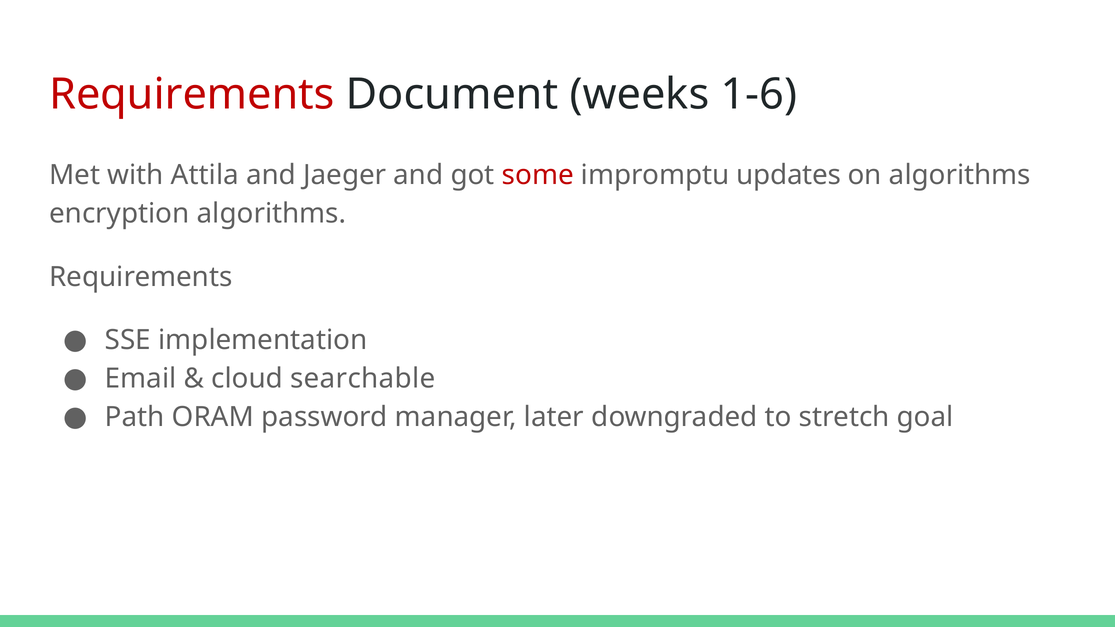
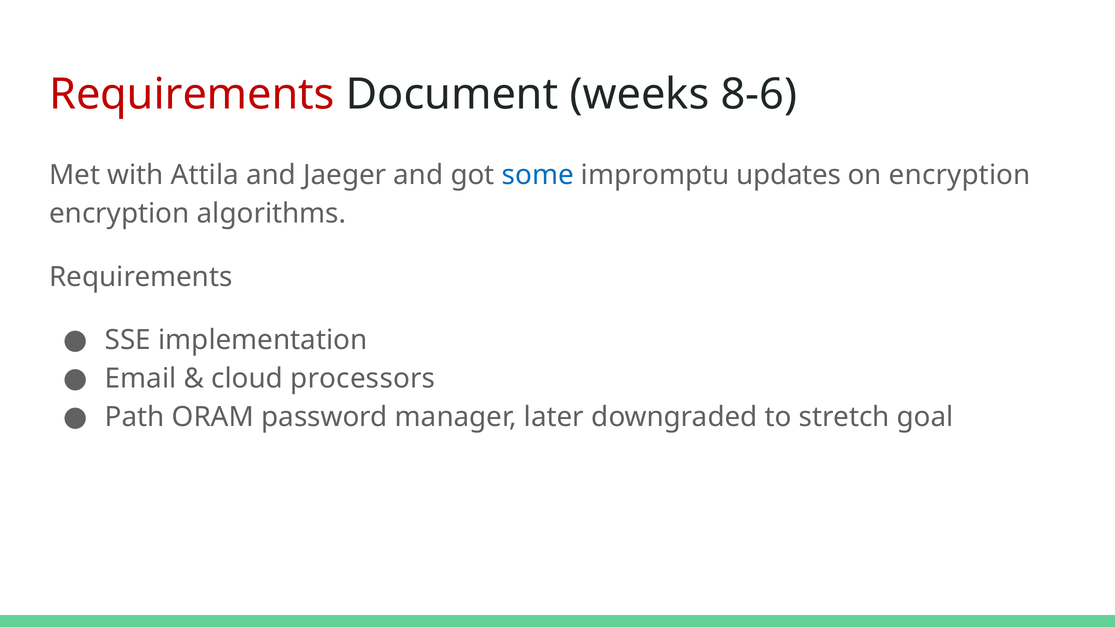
1-6: 1-6 -> 8-6
some colour: red -> blue
on algorithms: algorithms -> encryption
searchable: searchable -> processors
